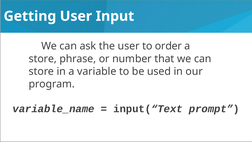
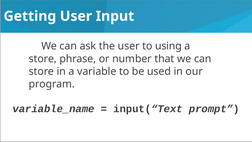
order: order -> using
